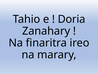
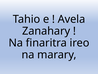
Doria: Doria -> Avela
